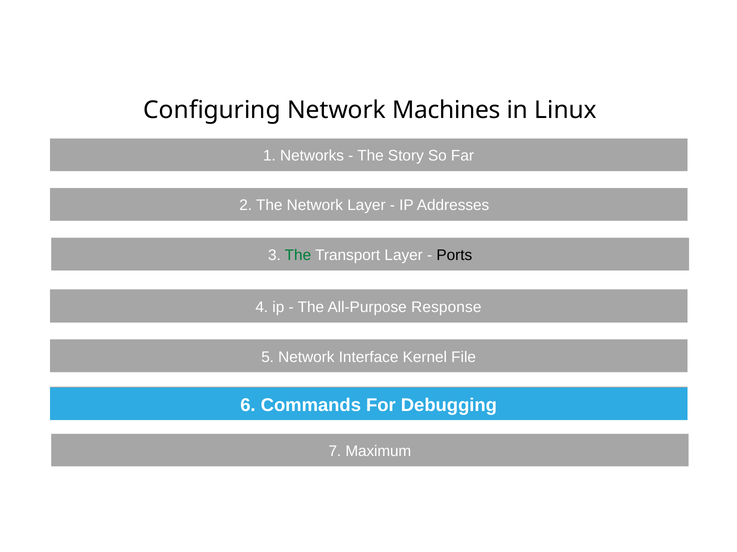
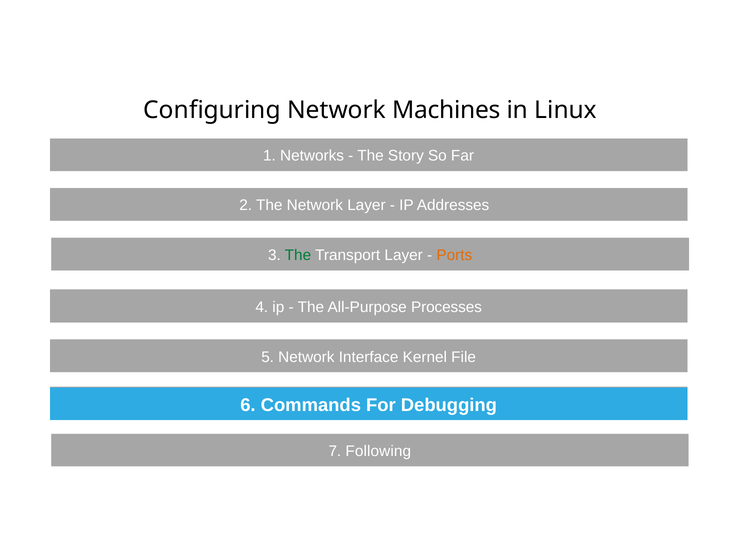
Ports colour: black -> orange
Response: Response -> Processes
Maximum: Maximum -> Following
